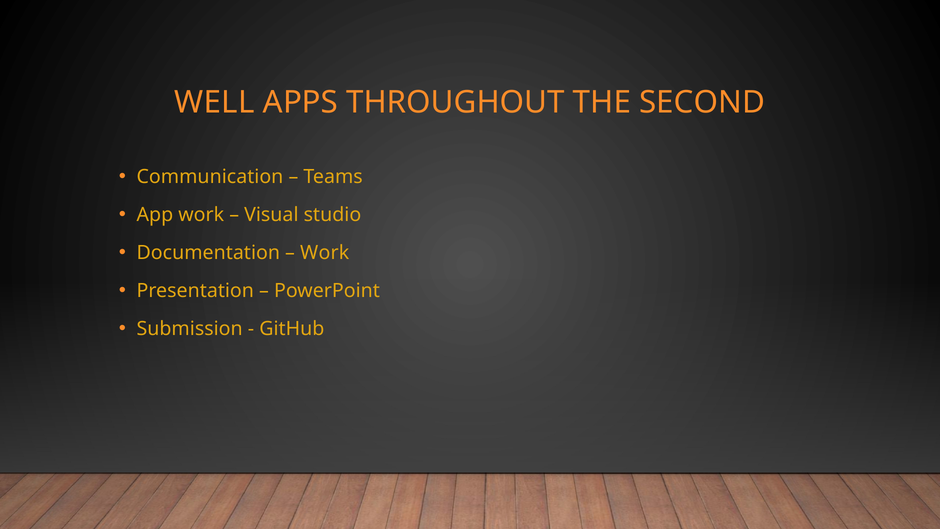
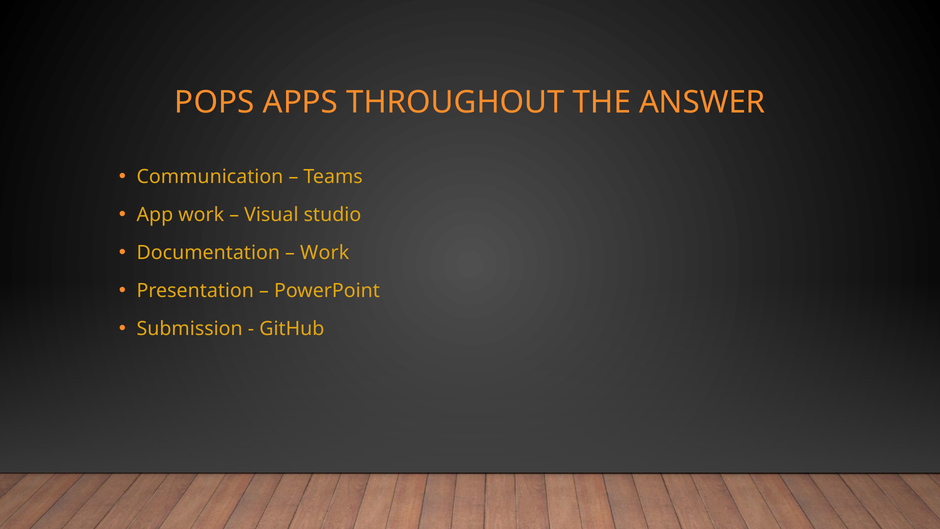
WELL: WELL -> POPS
SECOND: SECOND -> ANSWER
